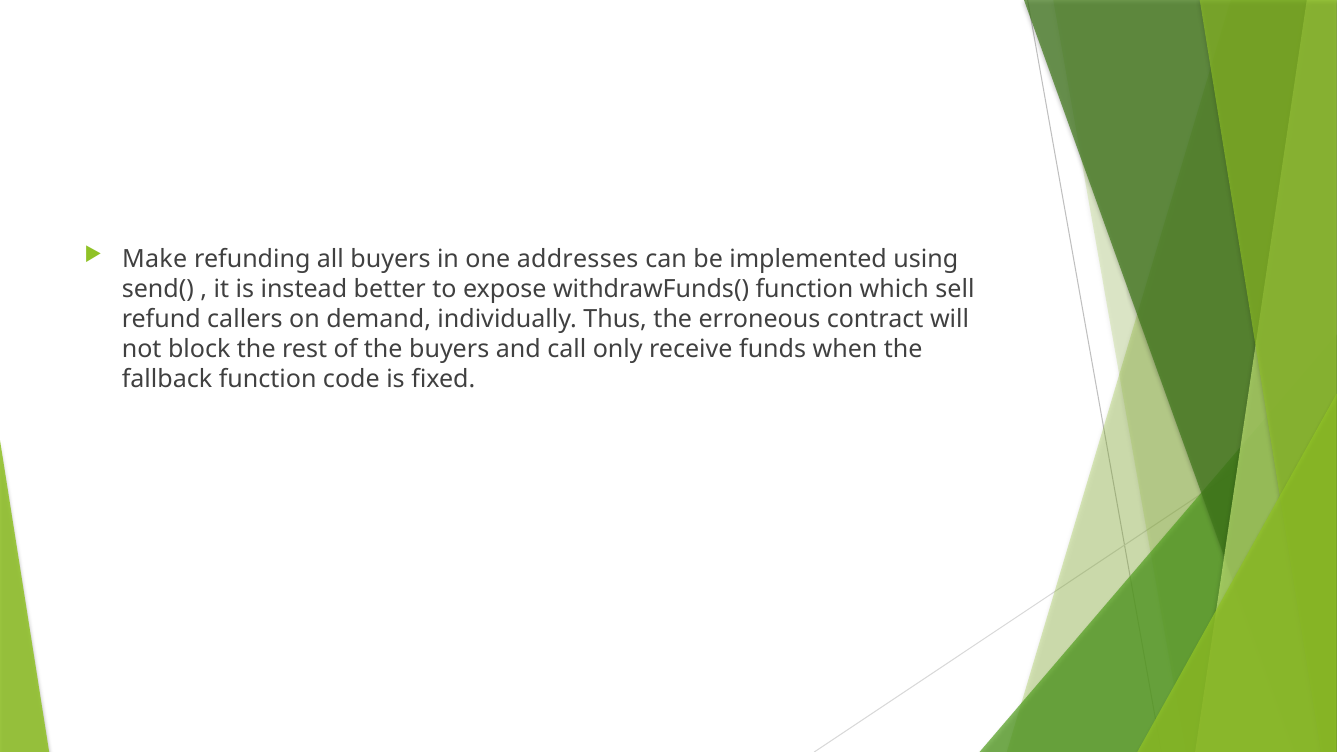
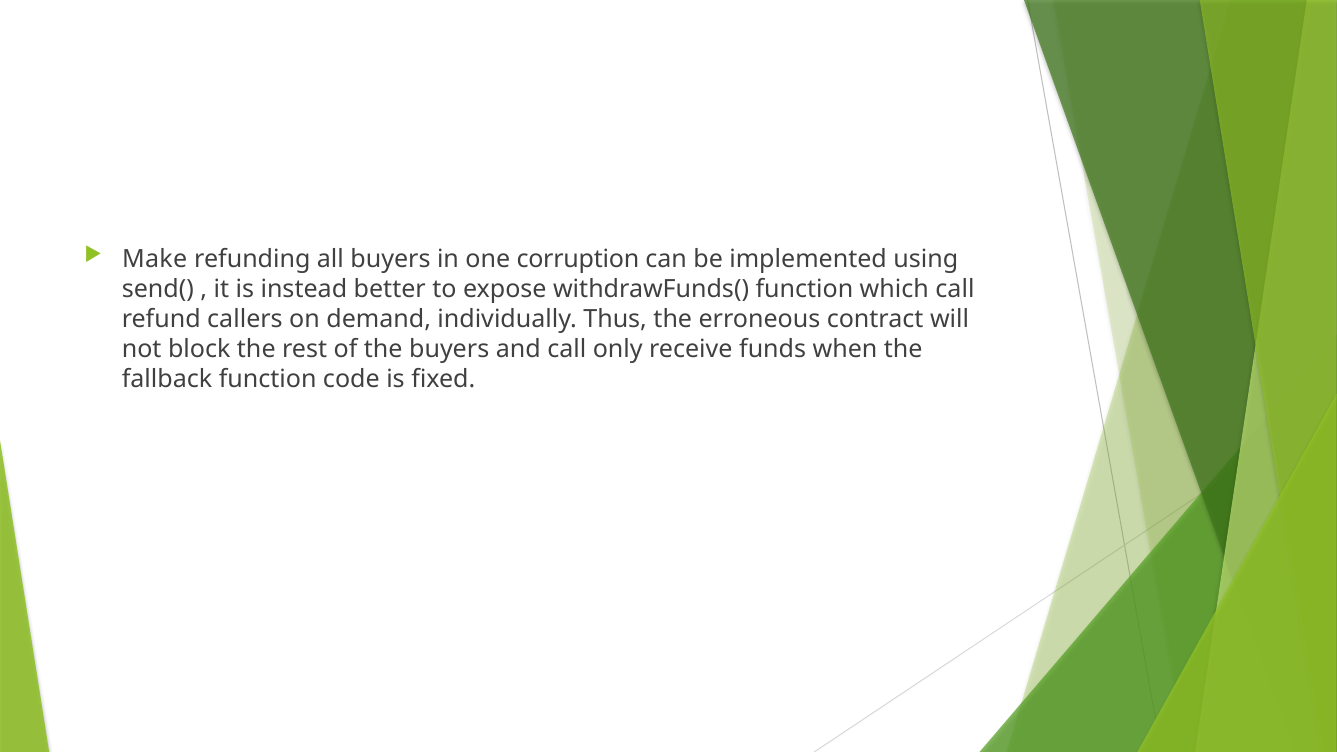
addresses: addresses -> corruption
which sell: sell -> call
